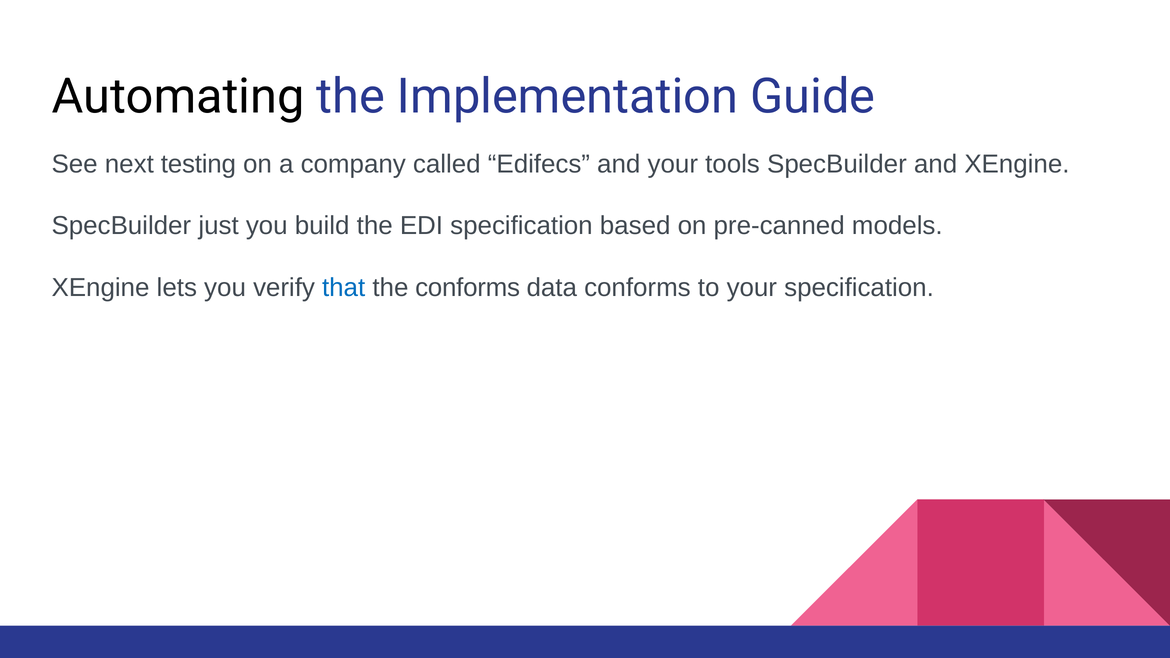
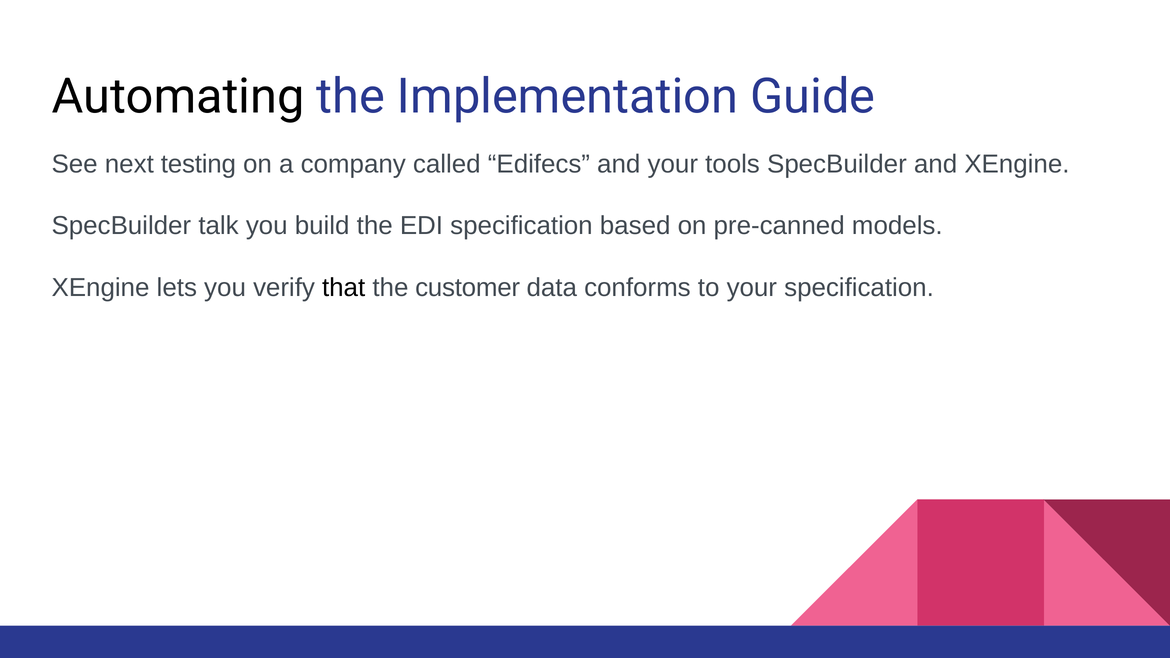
just: just -> talk
that colour: blue -> black
the conforms: conforms -> customer
